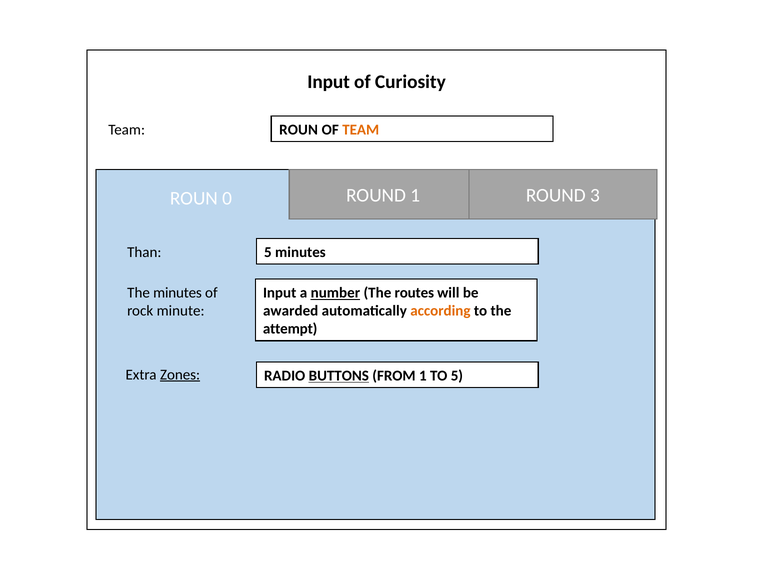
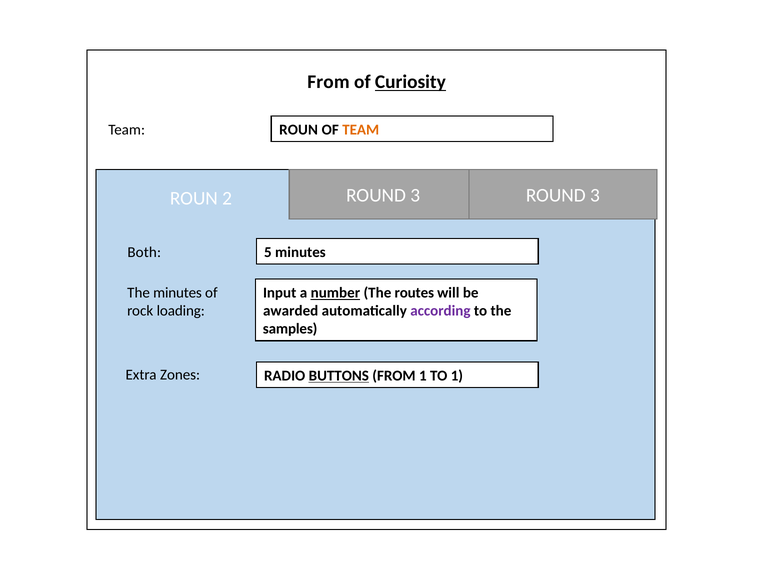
Input at (329, 82): Input -> From
Curiosity underline: none -> present
0: 0 -> 2
1 at (415, 196): 1 -> 3
Than: Than -> Both
minute: minute -> loading
according colour: orange -> purple
attempt: attempt -> samples
Zones underline: present -> none
TO 5: 5 -> 1
